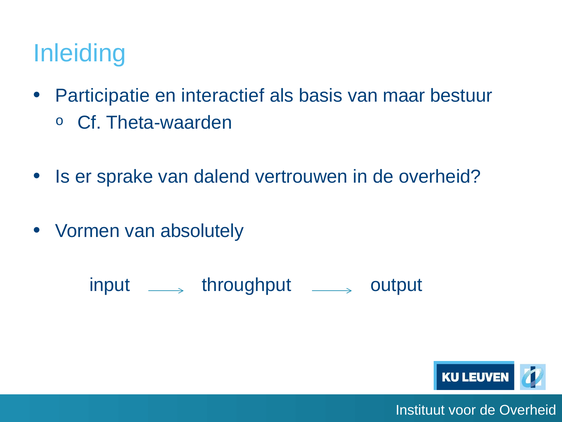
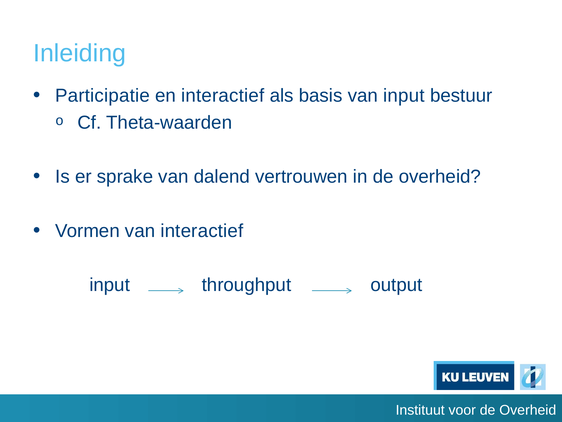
van maar: maar -> input
van absolutely: absolutely -> interactief
